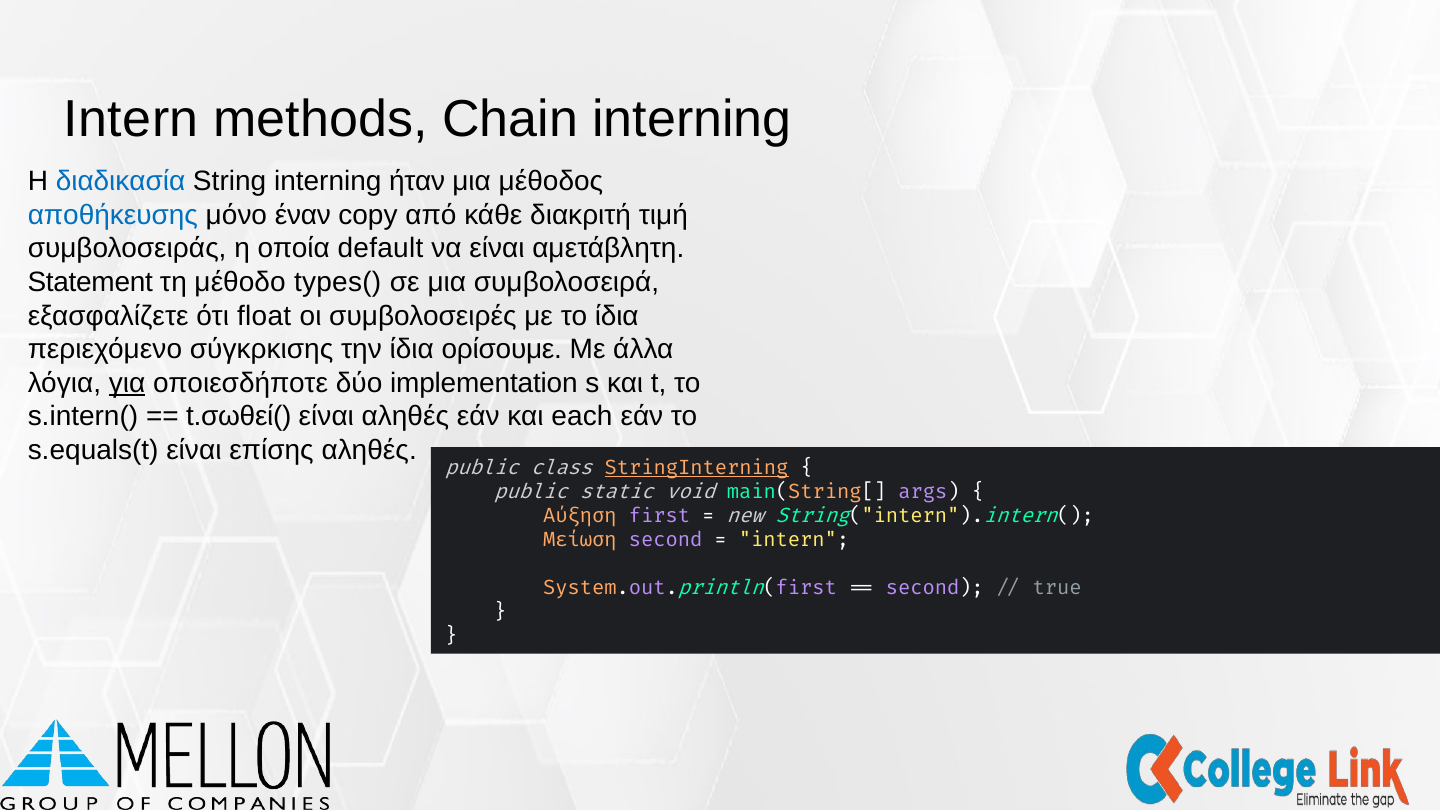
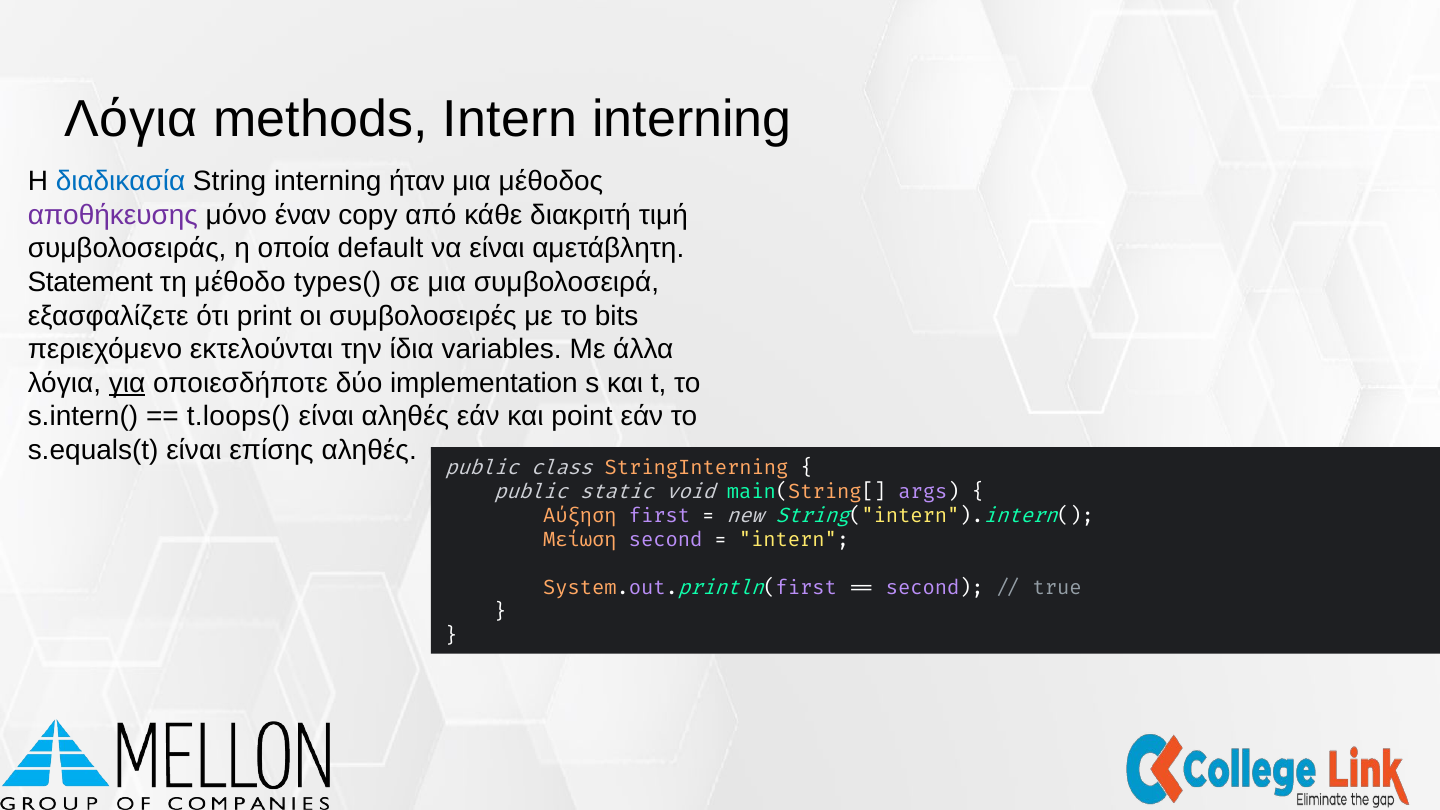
Intern at (131, 119): Intern -> Λόγια
methods Chain: Chain -> Intern
αποθήκευσης colour: blue -> purple
float: float -> print
το ίδια: ίδια -> bits
σύγκρκισης: σύγκρκισης -> εκτελούνται
ορίσουμε: ορίσουμε -> variables
t.σωθεί(: t.σωθεί( -> t.loops(
each: each -> point
StringInterning underline: present -> none
